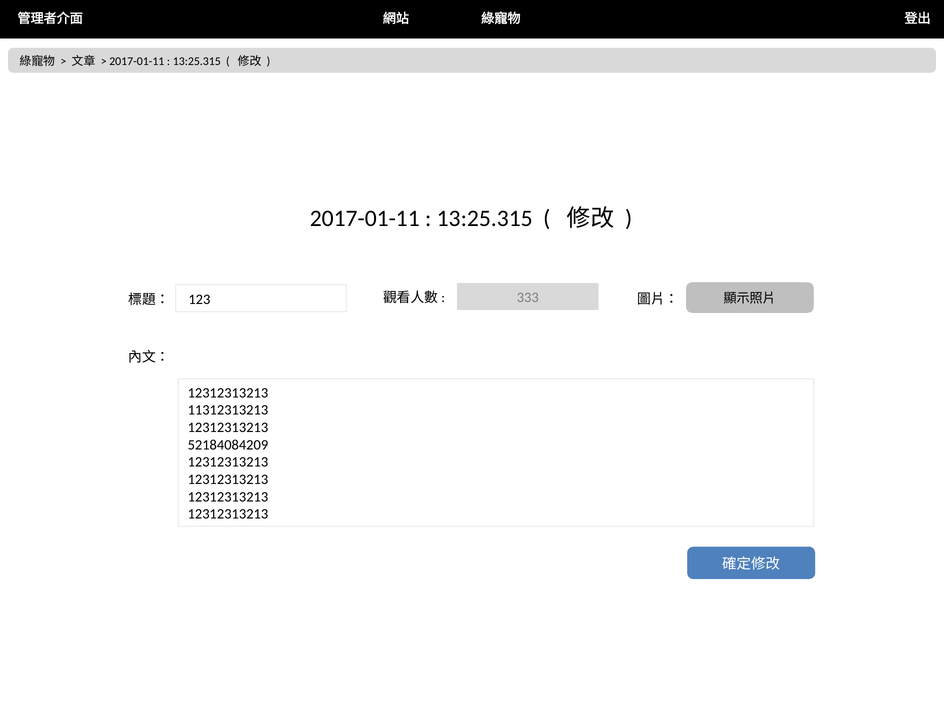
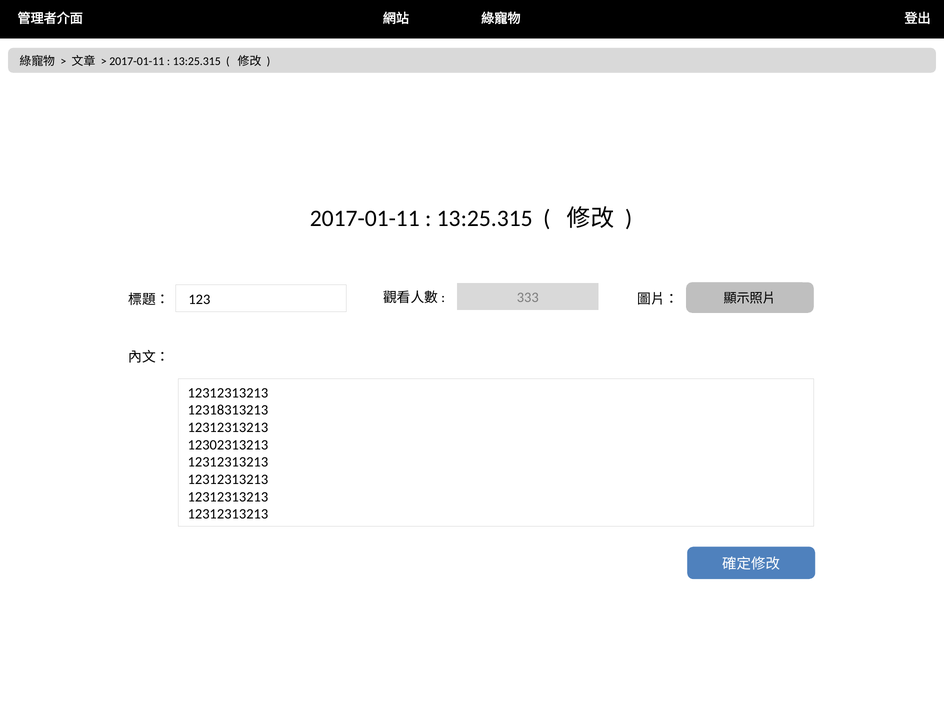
11312313213: 11312313213 -> 12318313213
52184084209: 52184084209 -> 12302313213
